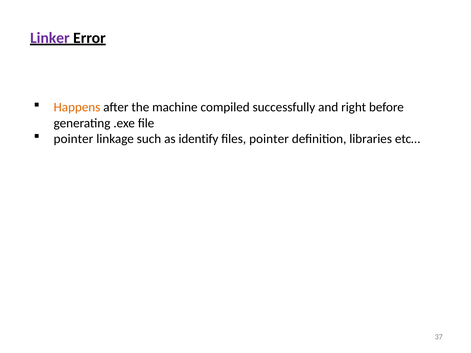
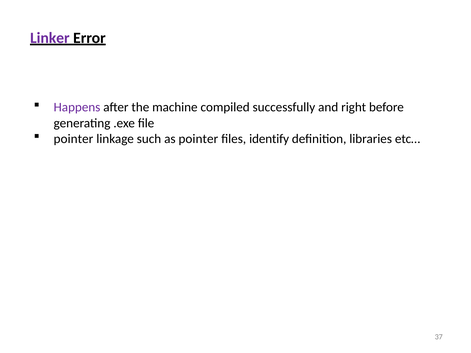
Happens colour: orange -> purple
as identify: identify -> pointer
files pointer: pointer -> identify
